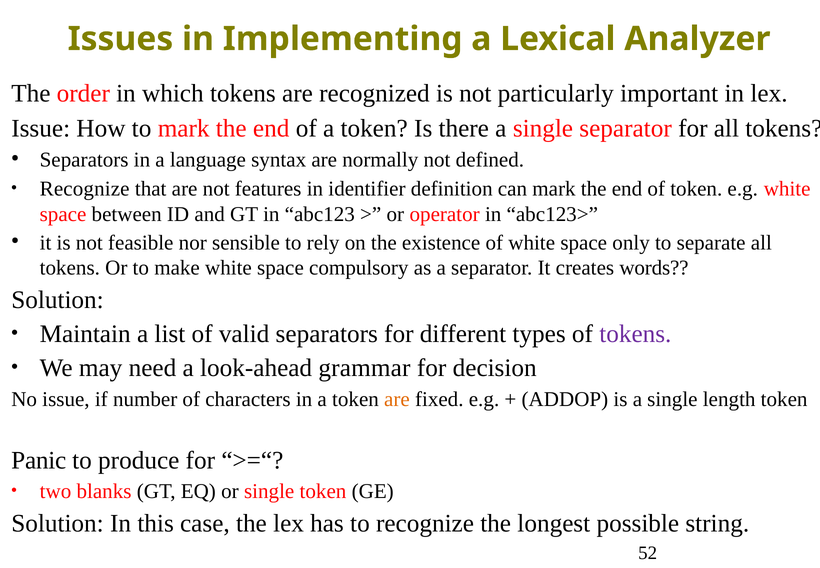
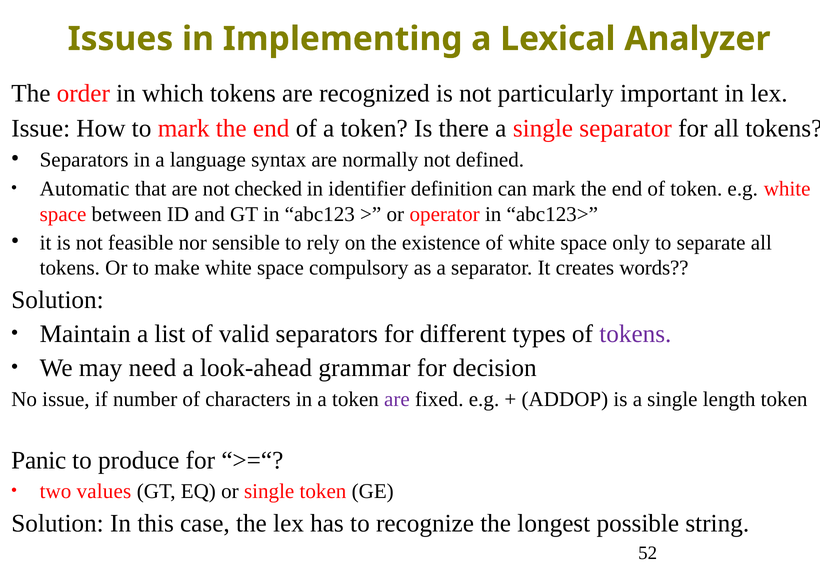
Recognize at (85, 189): Recognize -> Automatic
features: features -> checked
are at (397, 399) colour: orange -> purple
blanks: blanks -> values
